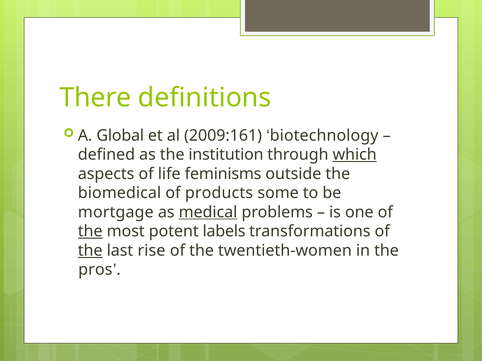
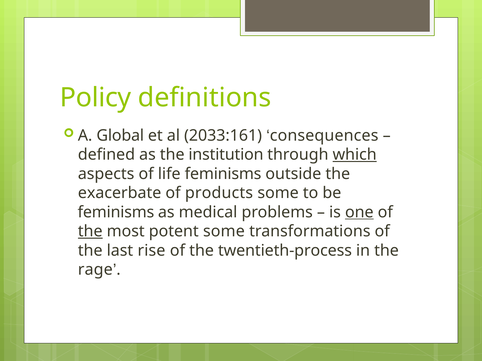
There: There -> Policy
2009:161: 2009:161 -> 2033:161
biotechnology: biotechnology -> consequences
biomedical: biomedical -> exacerbate
mortgage at (116, 212): mortgage -> feminisms
medical underline: present -> none
one underline: none -> present
potent labels: labels -> some
the at (90, 251) underline: present -> none
twentieth-women: twentieth-women -> twentieth-process
pros: pros -> rage
